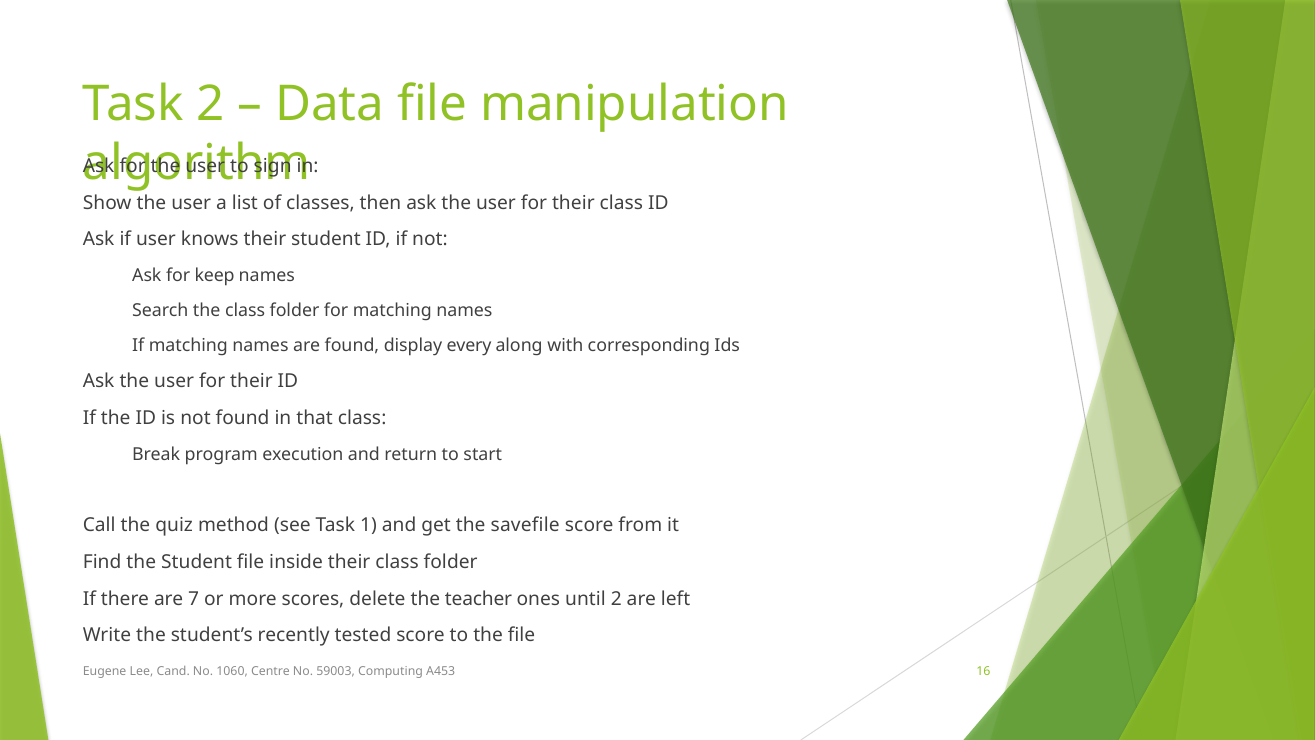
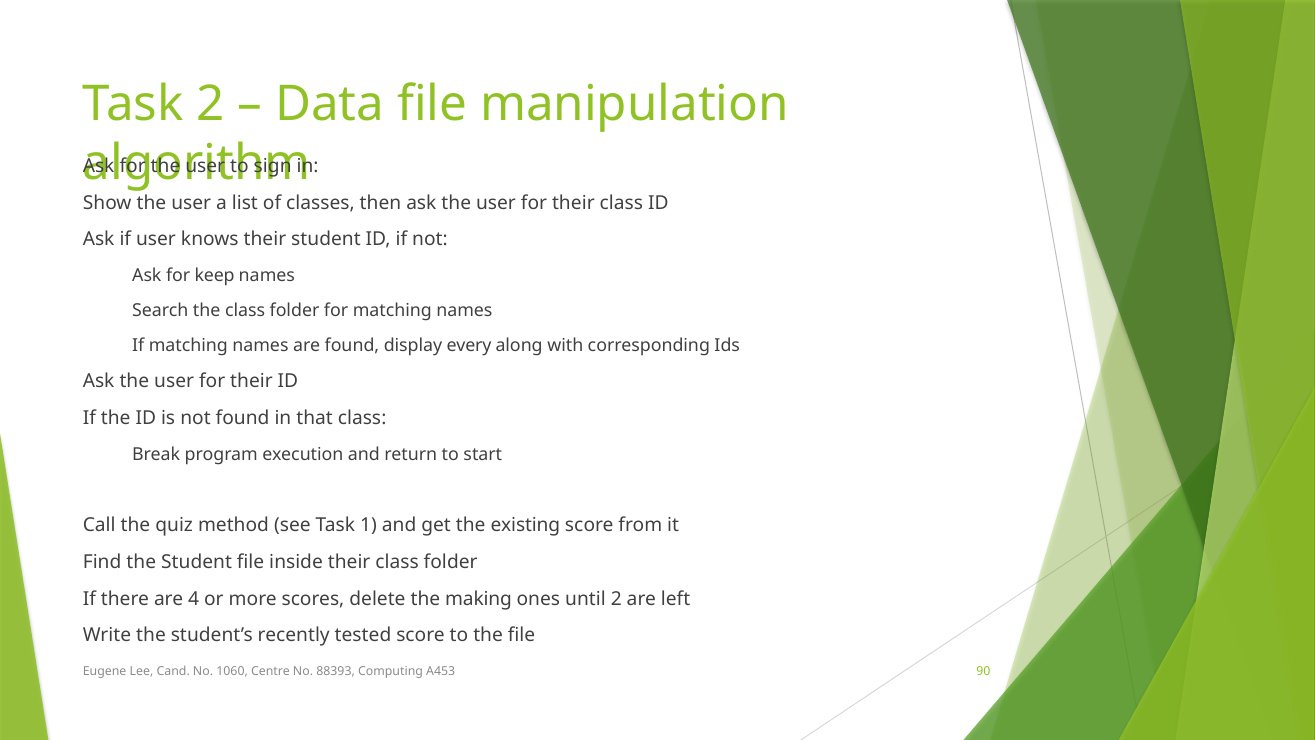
savefile: savefile -> existing
7: 7 -> 4
teacher: teacher -> making
59003: 59003 -> 88393
16: 16 -> 90
